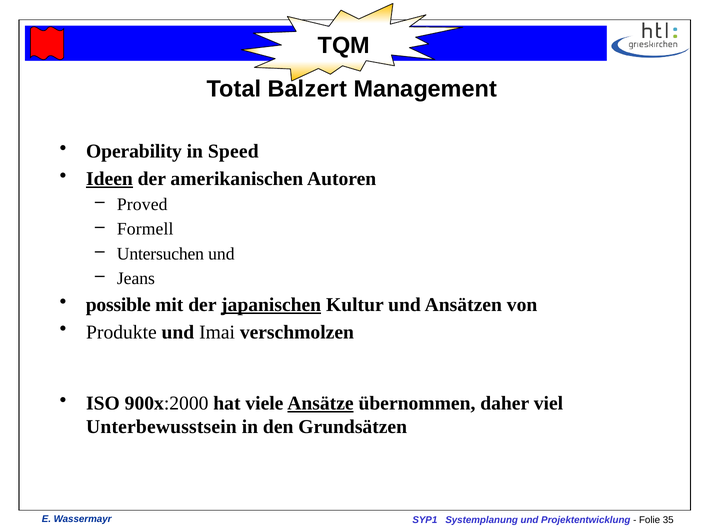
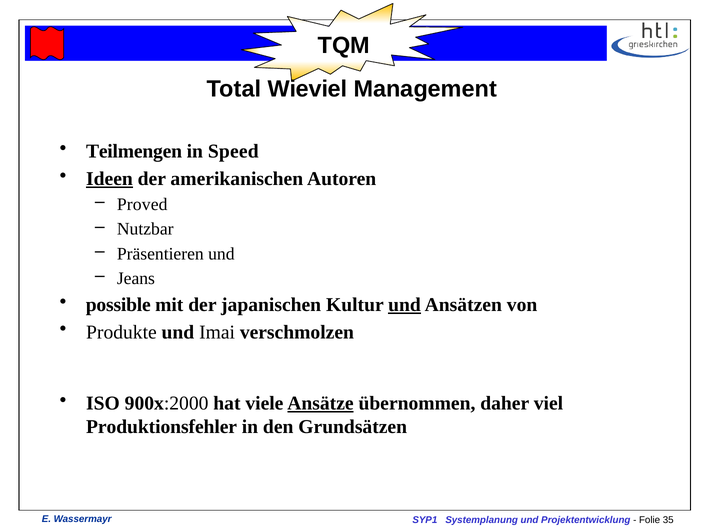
Balzert: Balzert -> Wieviel
Operability: Operability -> Teilmengen
Formell: Formell -> Nutzbar
Untersuchen: Untersuchen -> Präsentieren
japanischen underline: present -> none
und at (405, 305) underline: none -> present
Unterbewusstsein: Unterbewusstsein -> Produktionsfehler
